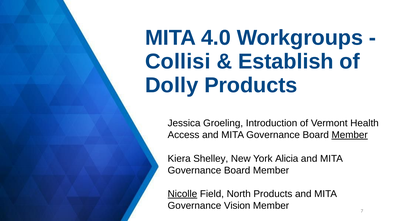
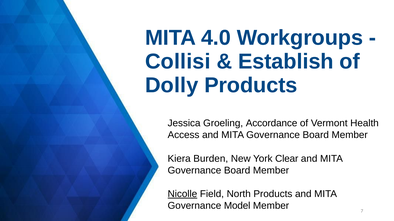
Introduction: Introduction -> Accordance
Member at (350, 135) underline: present -> none
Shelley: Shelley -> Burden
Alicia: Alicia -> Clear
Vision: Vision -> Model
